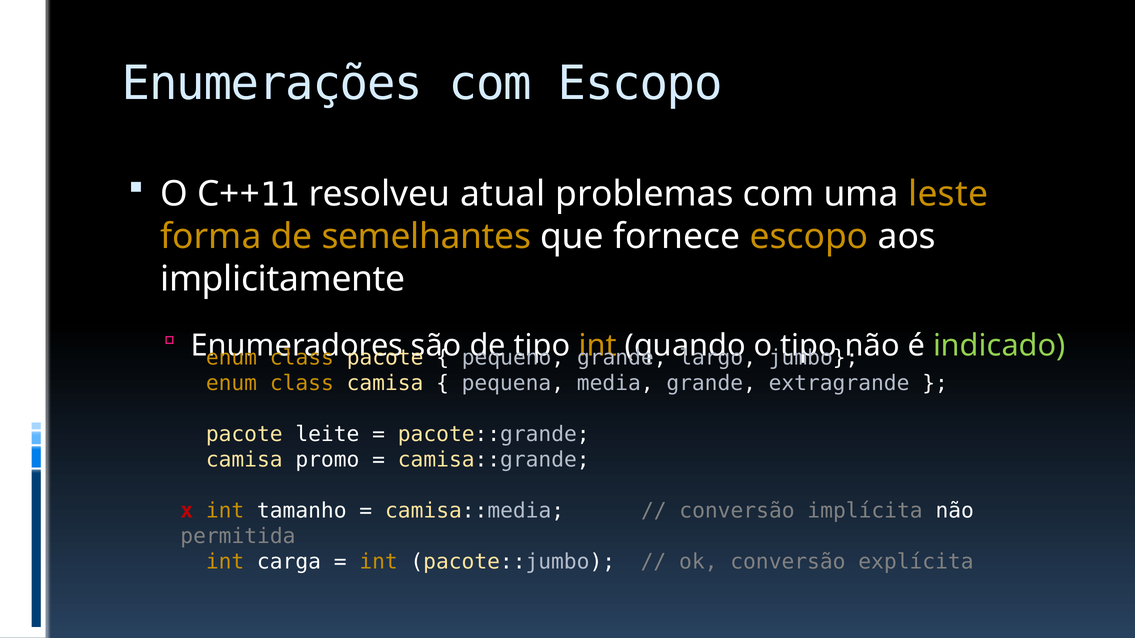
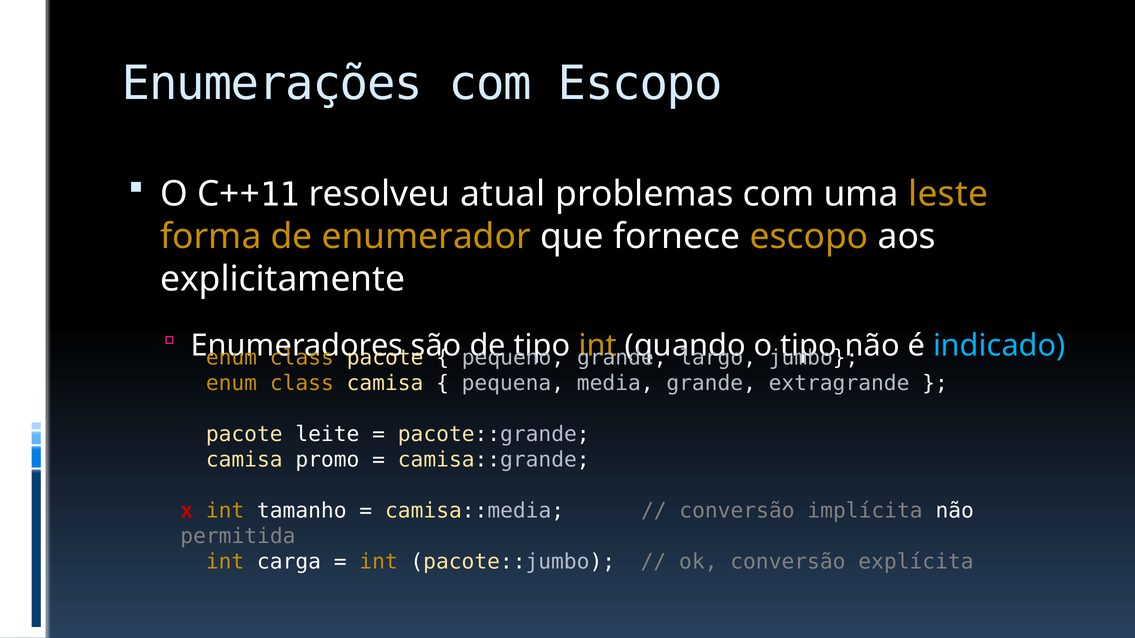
semelhantes: semelhantes -> enumerador
implicitamente: implicitamente -> explicitamente
indicado colour: light green -> light blue
